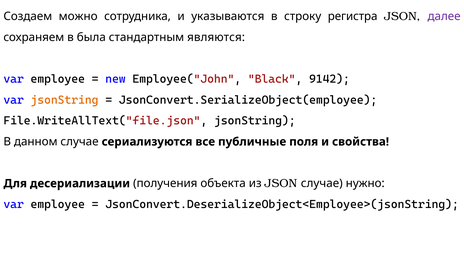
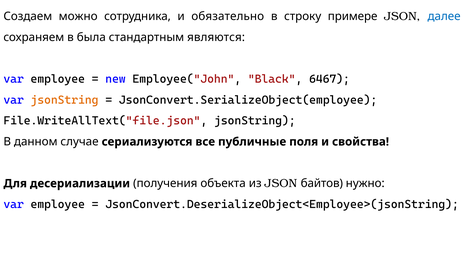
указываются: указываются -> обязательно
регистра: регистра -> примере
далее colour: purple -> blue
9142: 9142 -> 6467
JSON случае: случае -> байтов
